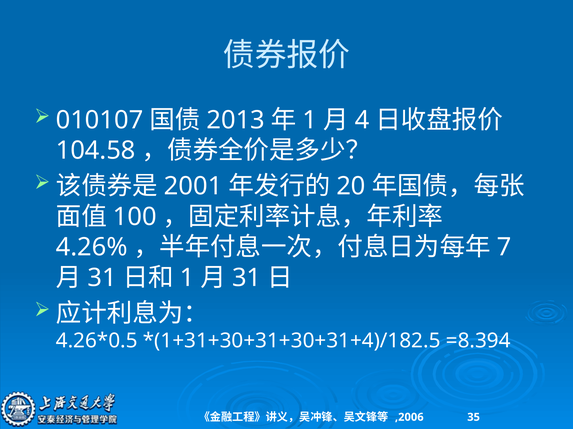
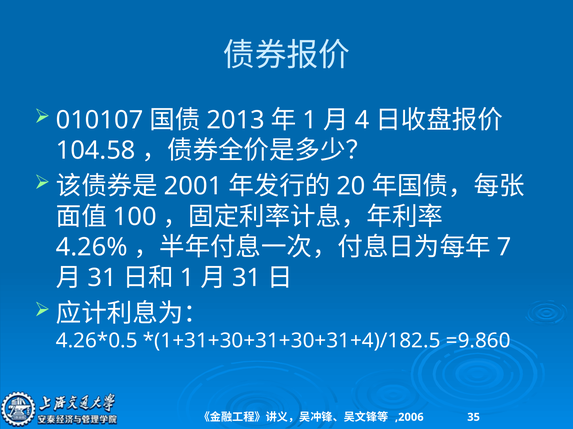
=8.394: =8.394 -> =9.860
